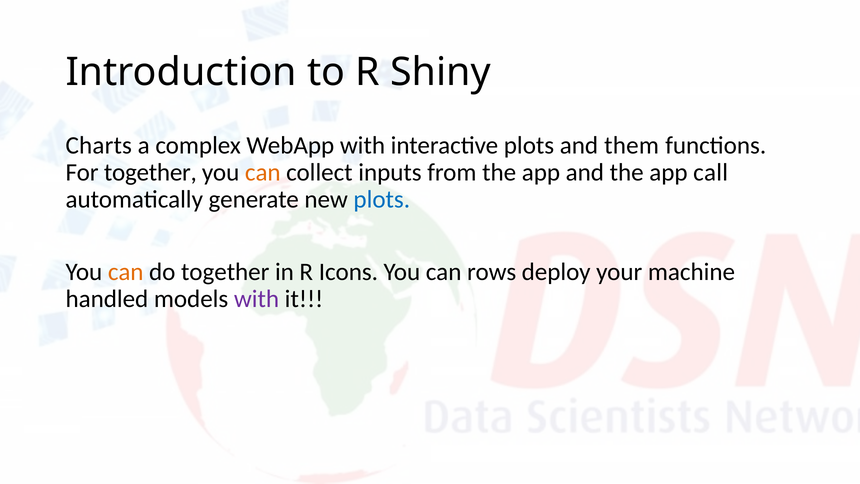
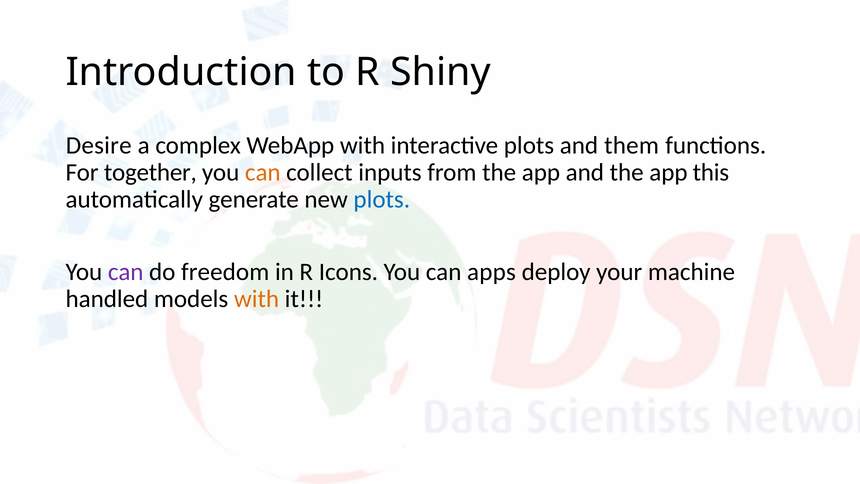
Charts: Charts -> Desire
call: call -> this
can at (126, 272) colour: orange -> purple
do together: together -> freedom
rows: rows -> apps
with at (257, 299) colour: purple -> orange
